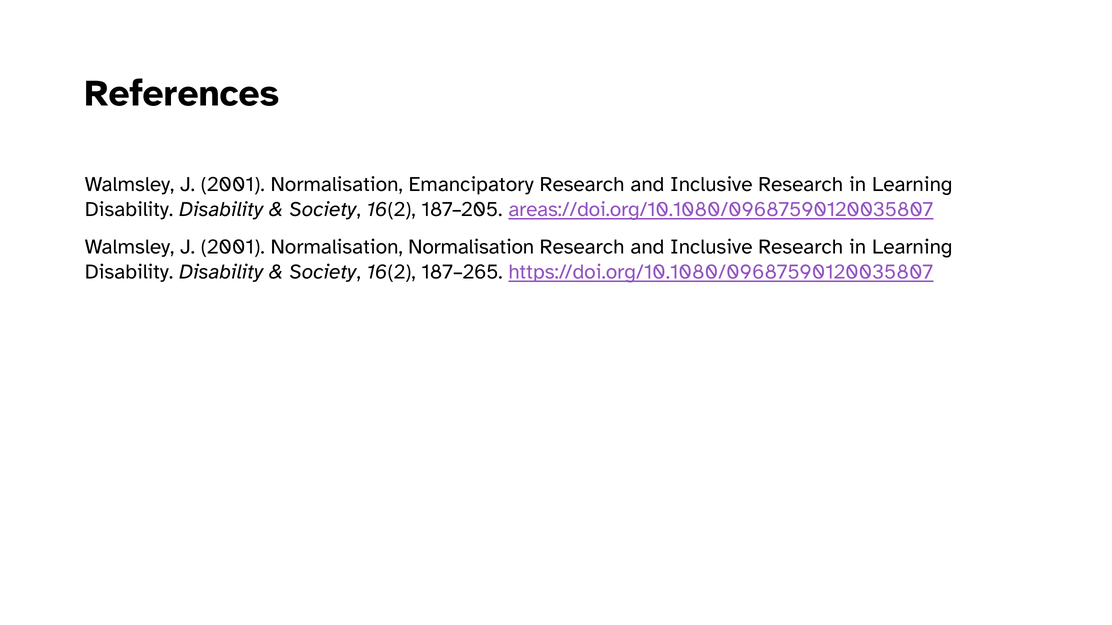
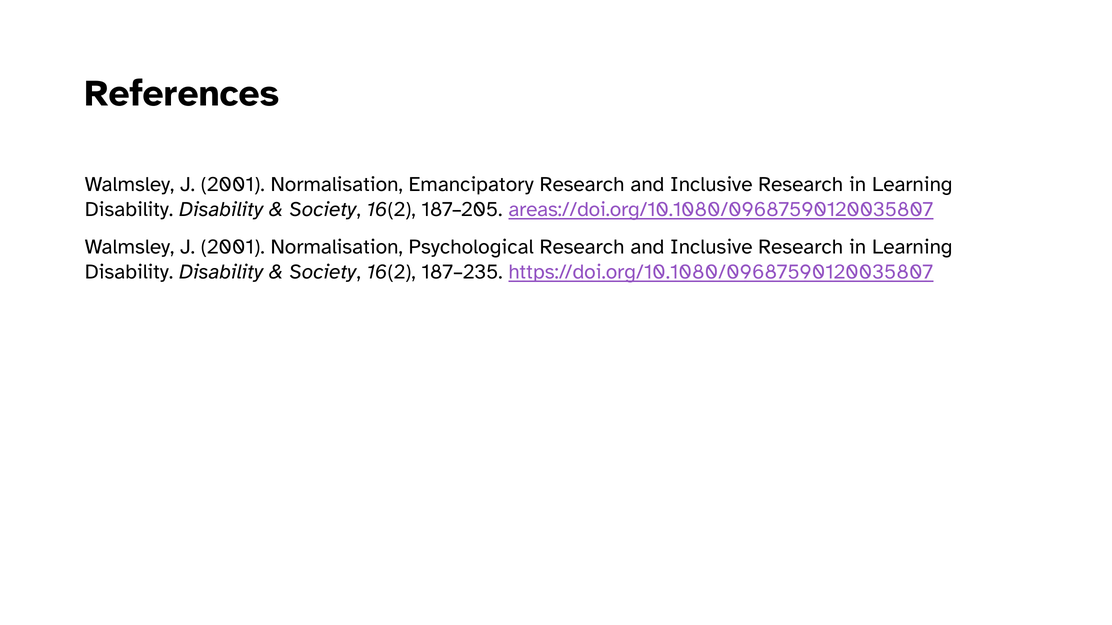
Normalisation Normalisation: Normalisation -> Psychological
187–265: 187–265 -> 187–235
